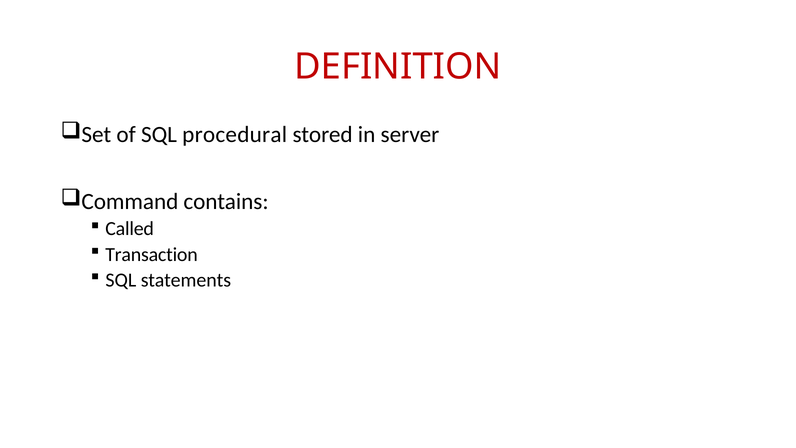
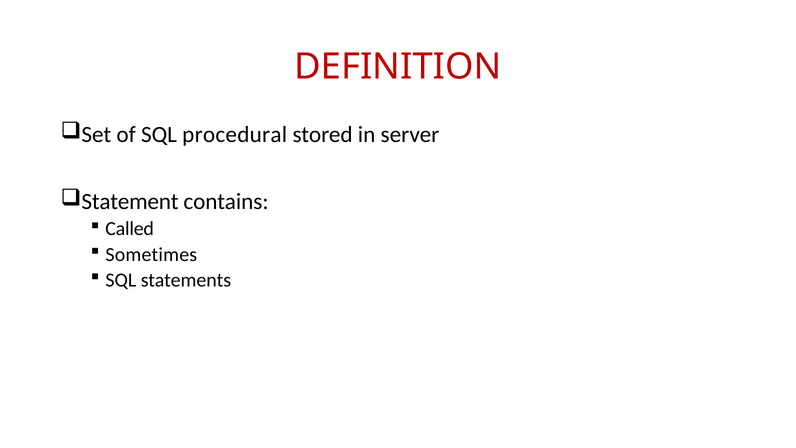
Command: Command -> Statement
Transaction: Transaction -> Sometimes
